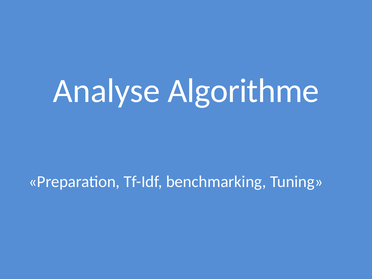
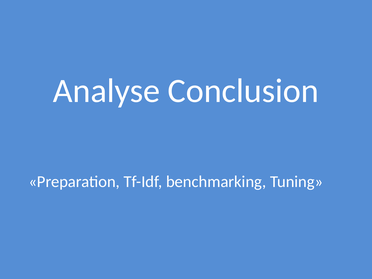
Algorithme: Algorithme -> Conclusion
